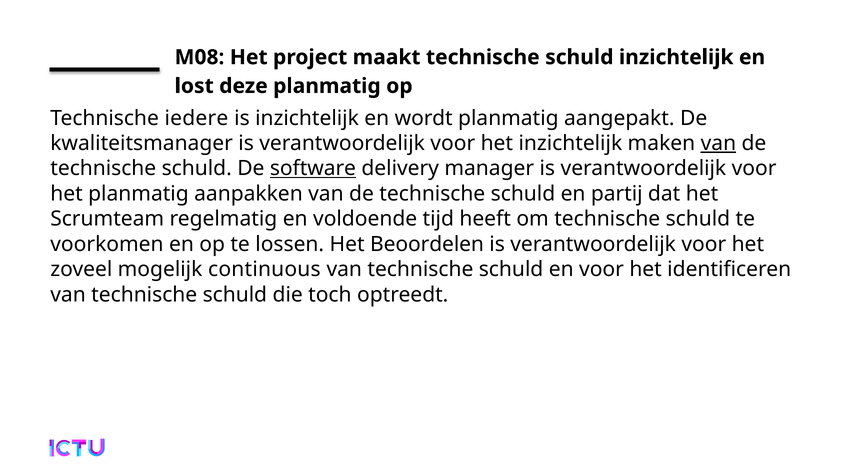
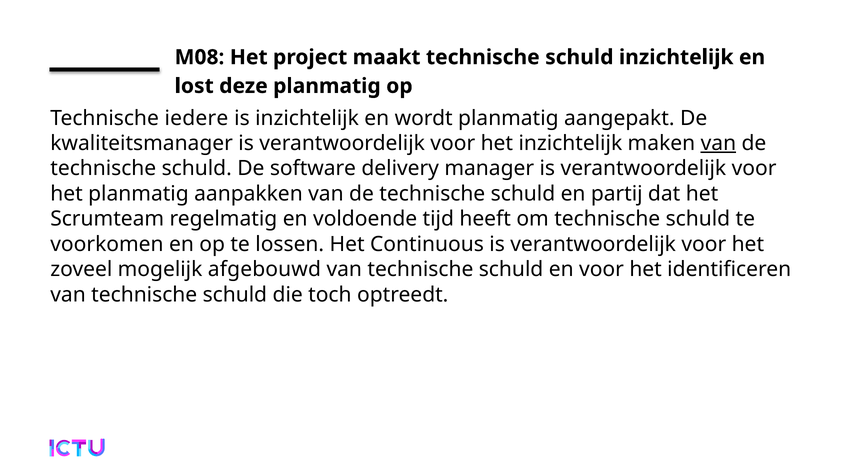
software underline: present -> none
Beoordelen: Beoordelen -> Continuous
continuous: continuous -> afgebouwd
